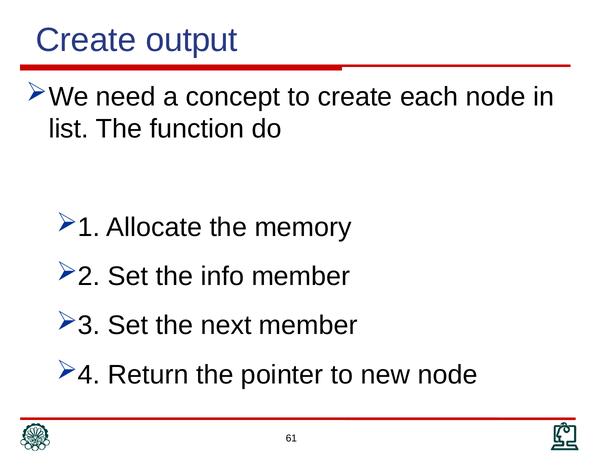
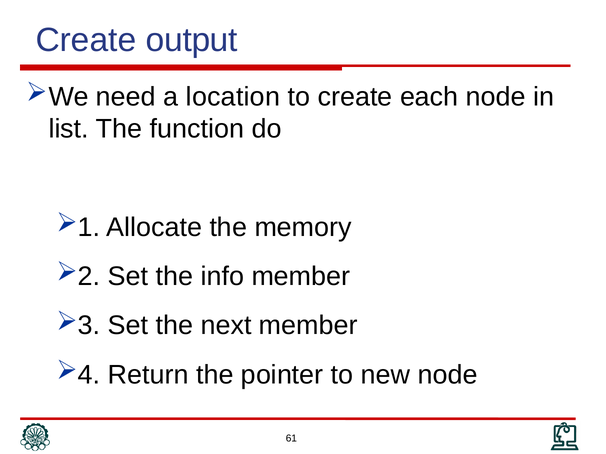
concept: concept -> location
